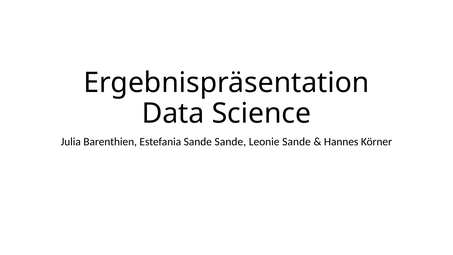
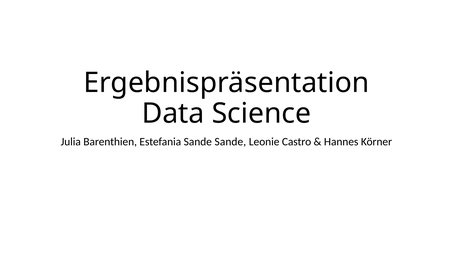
Leonie Sande: Sande -> Castro
